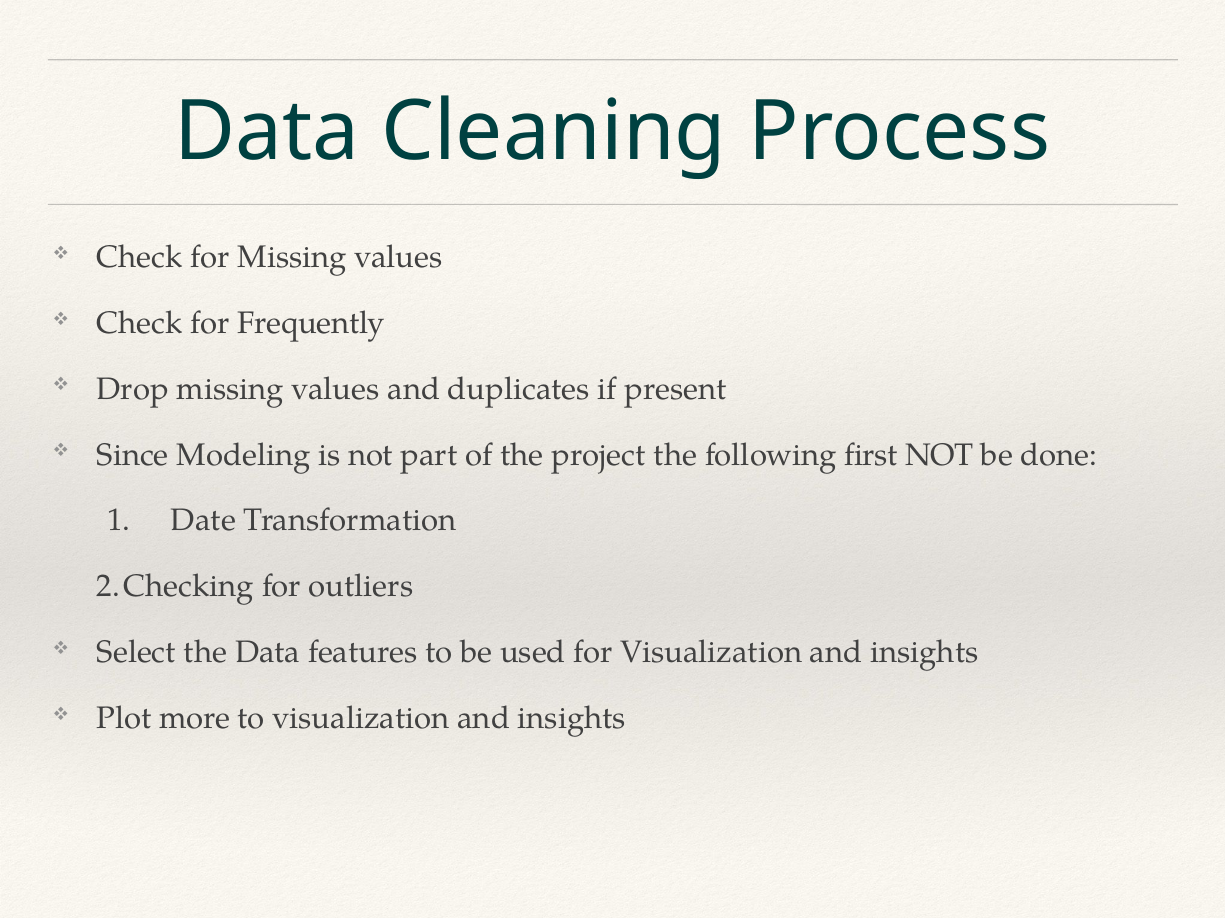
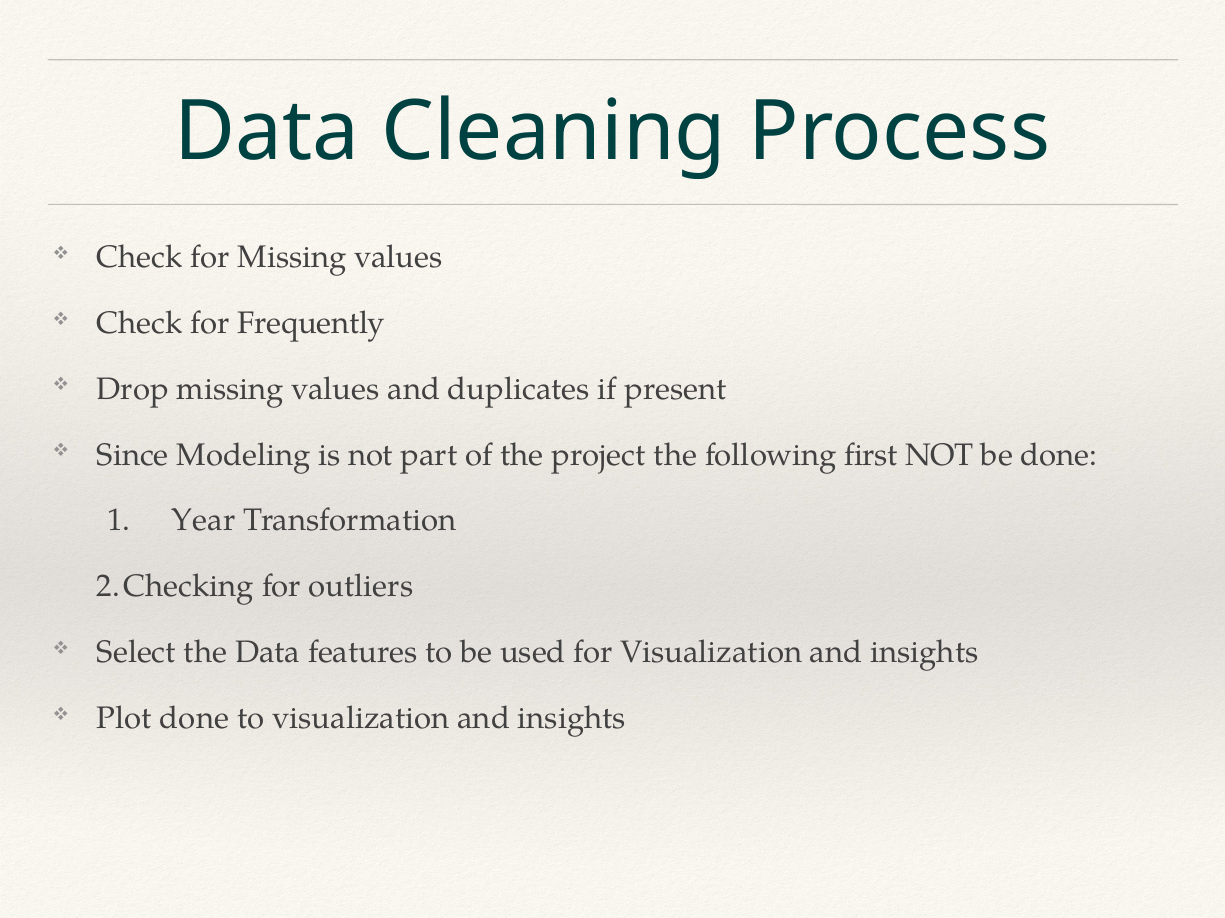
Date: Date -> Year
Plot more: more -> done
